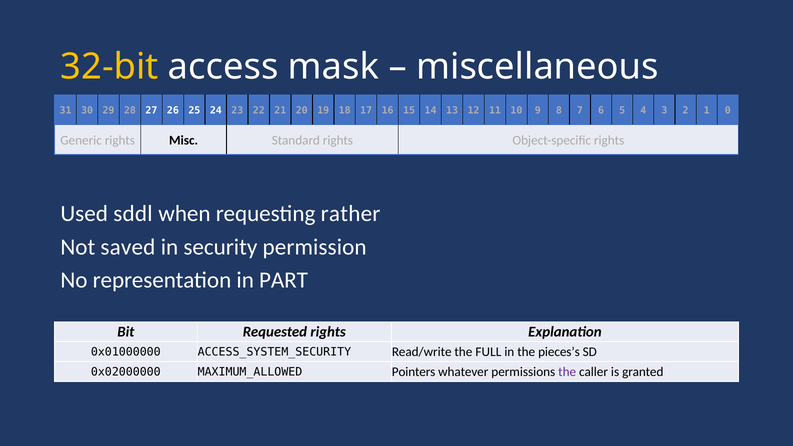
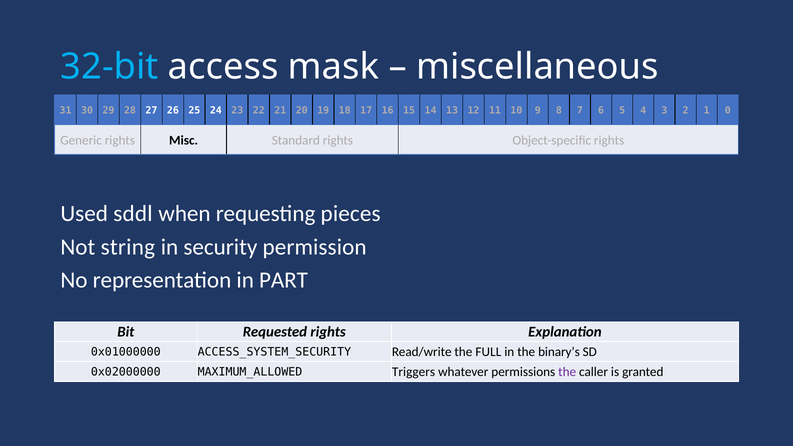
32-bit colour: yellow -> light blue
rather: rather -> pieces
saved: saved -> string
pieces’s: pieces’s -> binary’s
Pointers: Pointers -> Triggers
